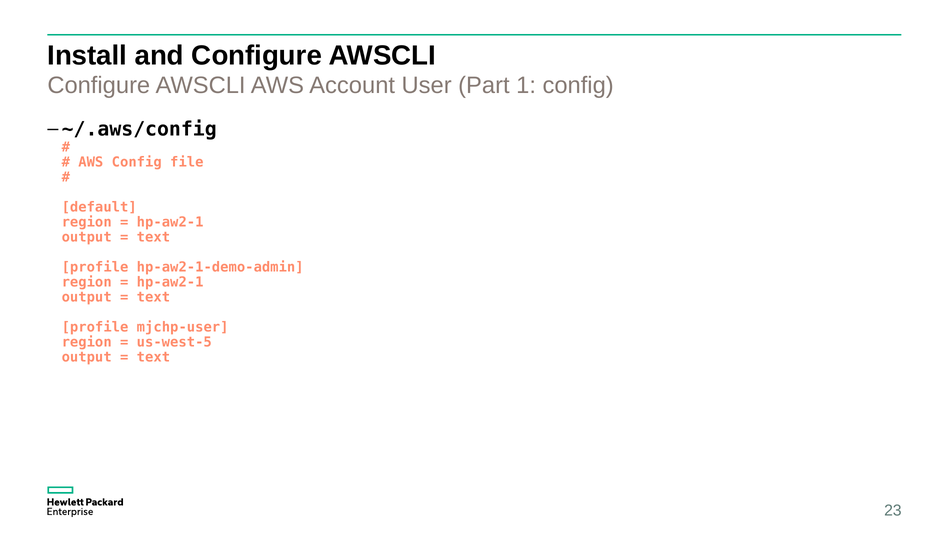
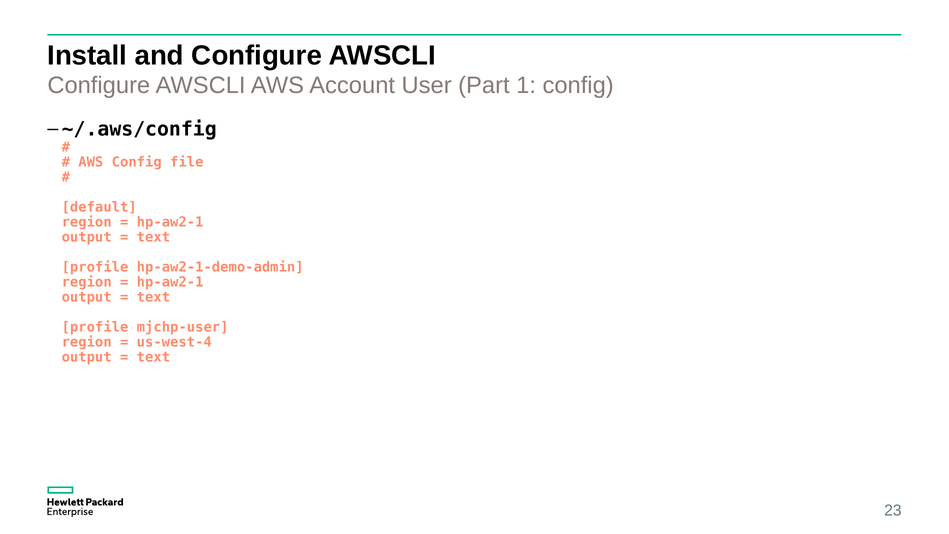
us-west-5: us-west-5 -> us-west-4
